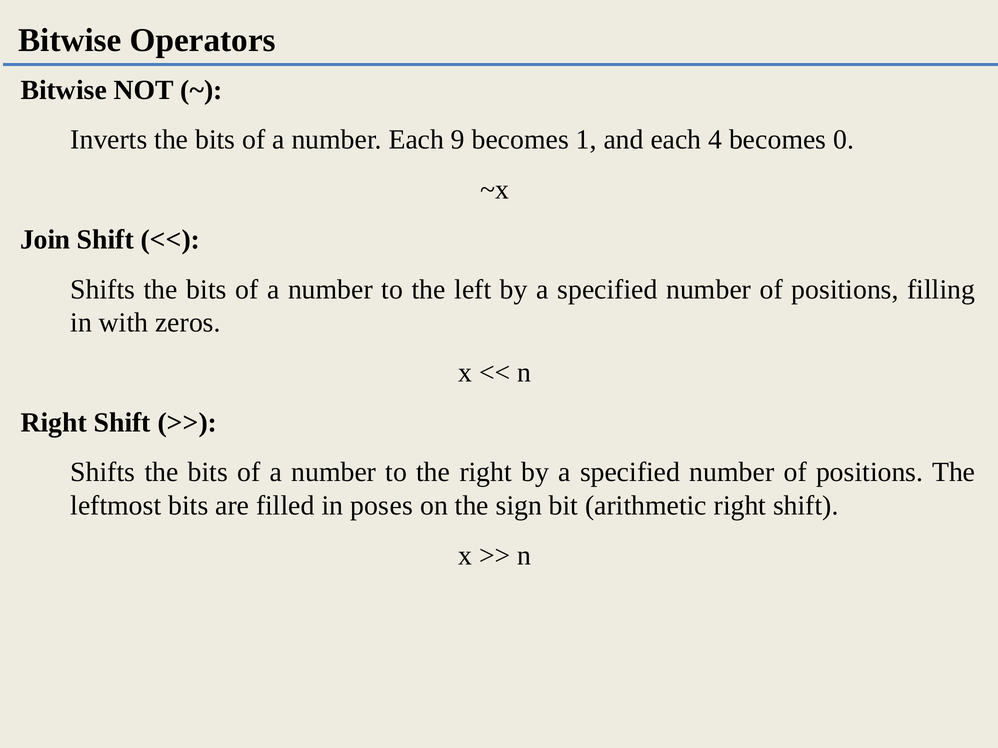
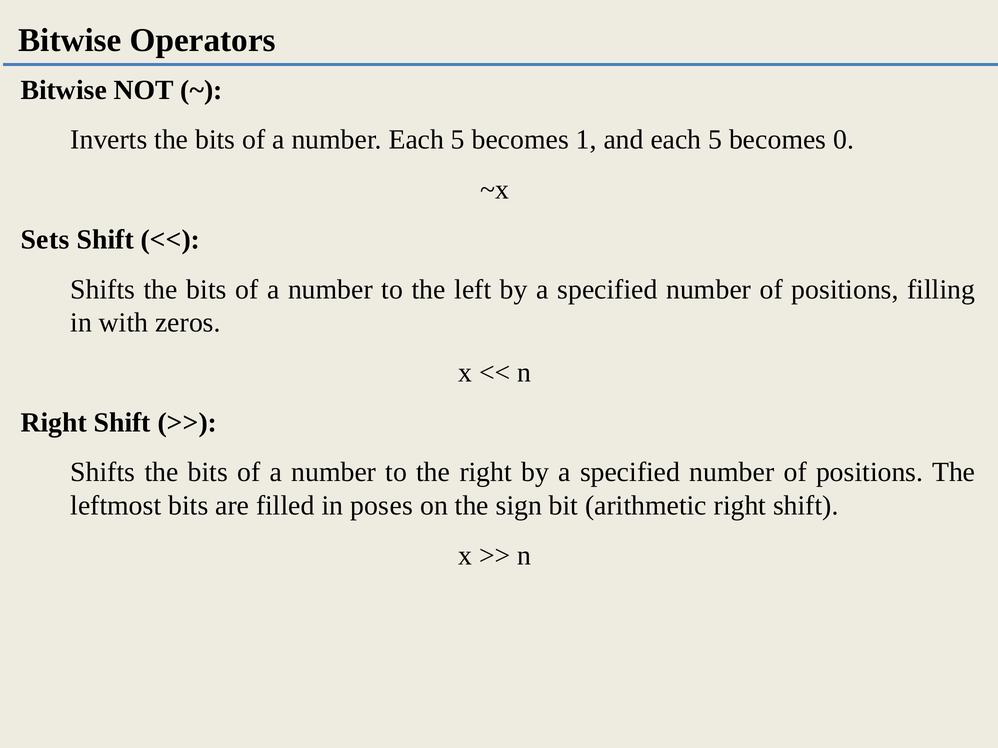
number Each 9: 9 -> 5
and each 4: 4 -> 5
Join: Join -> Sets
